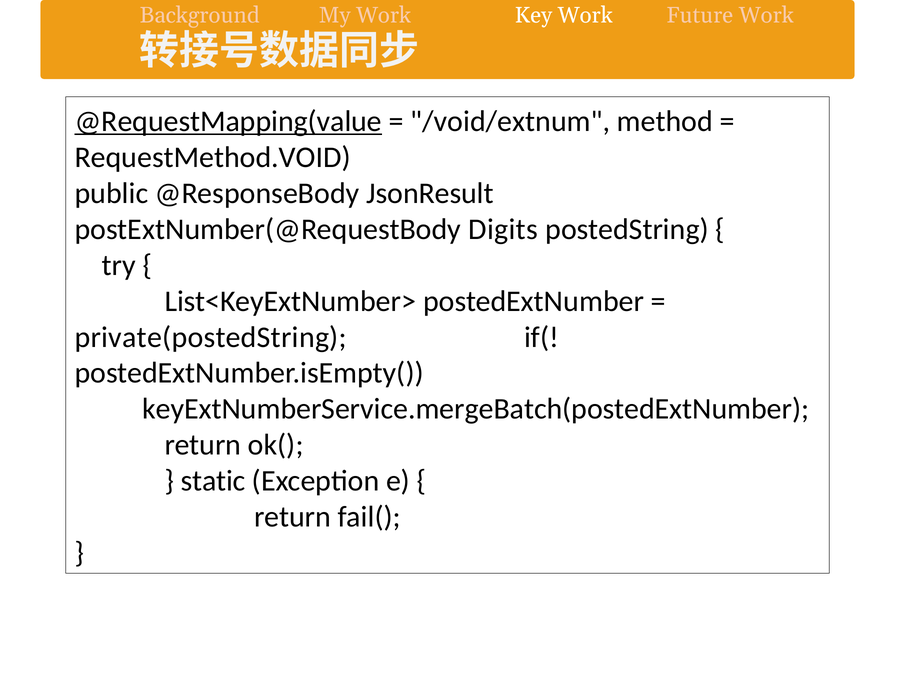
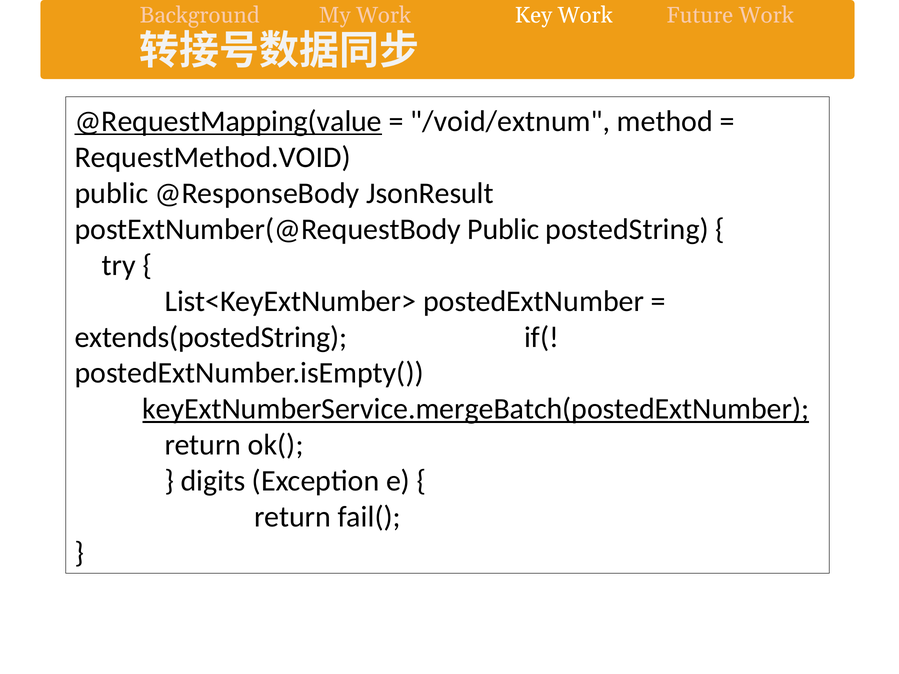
postExtNumber(@RequestBody Digits: Digits -> Public
private(postedString: private(postedString -> extends(postedString
keyExtNumberService.mergeBatch(postedExtNumber underline: none -> present
static: static -> digits
